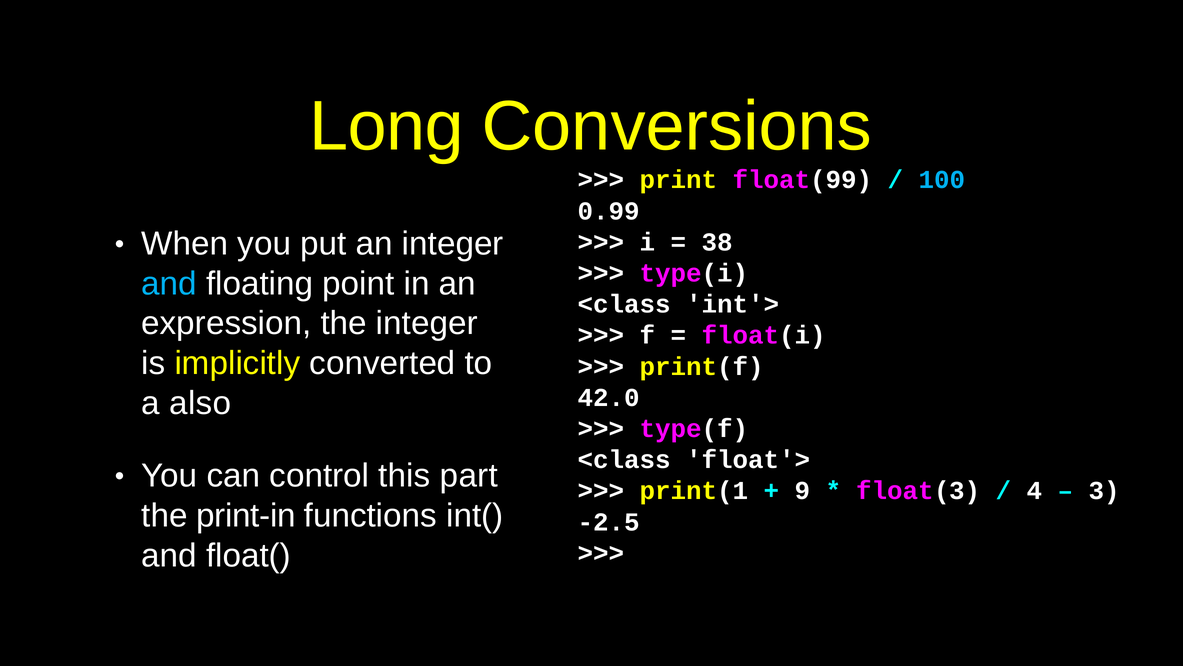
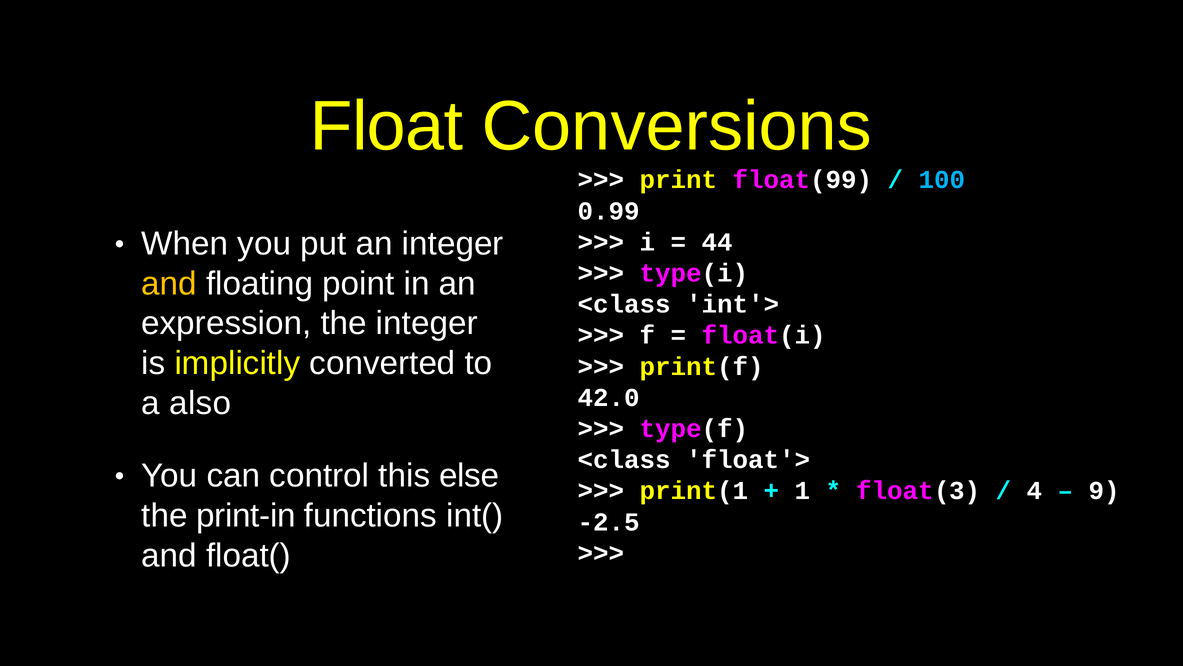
Long: Long -> Float
38: 38 -> 44
and at (169, 283) colour: light blue -> yellow
part: part -> else
9: 9 -> 1
3: 3 -> 9
